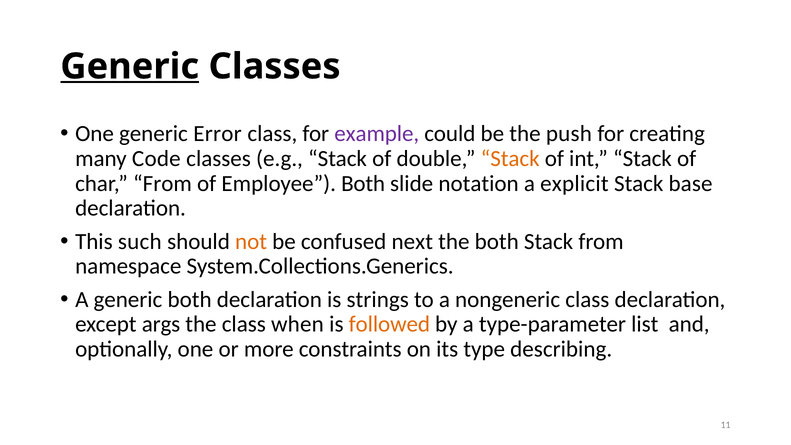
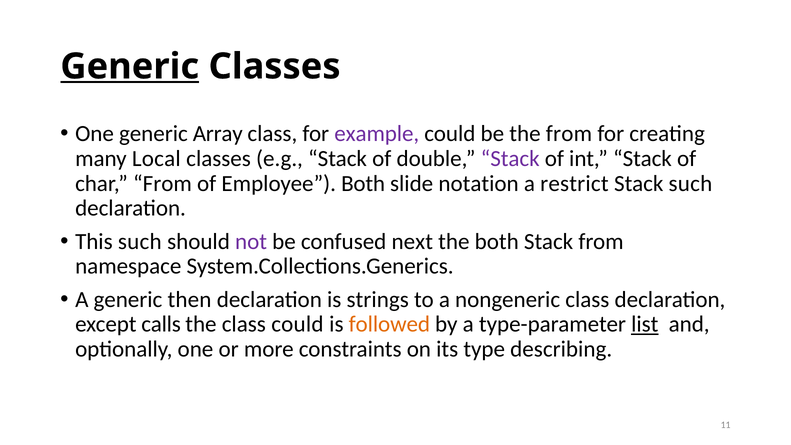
Error: Error -> Array
the push: push -> from
Code: Code -> Local
Stack at (510, 159) colour: orange -> purple
explicit: explicit -> restrict
Stack base: base -> such
not colour: orange -> purple
generic both: both -> then
args: args -> calls
class when: when -> could
list underline: none -> present
